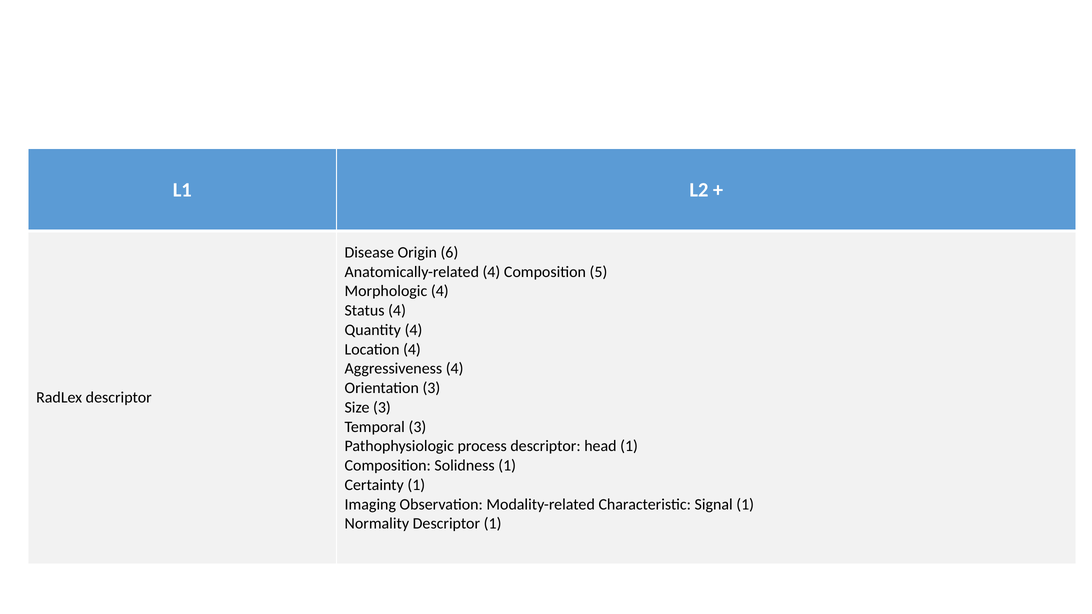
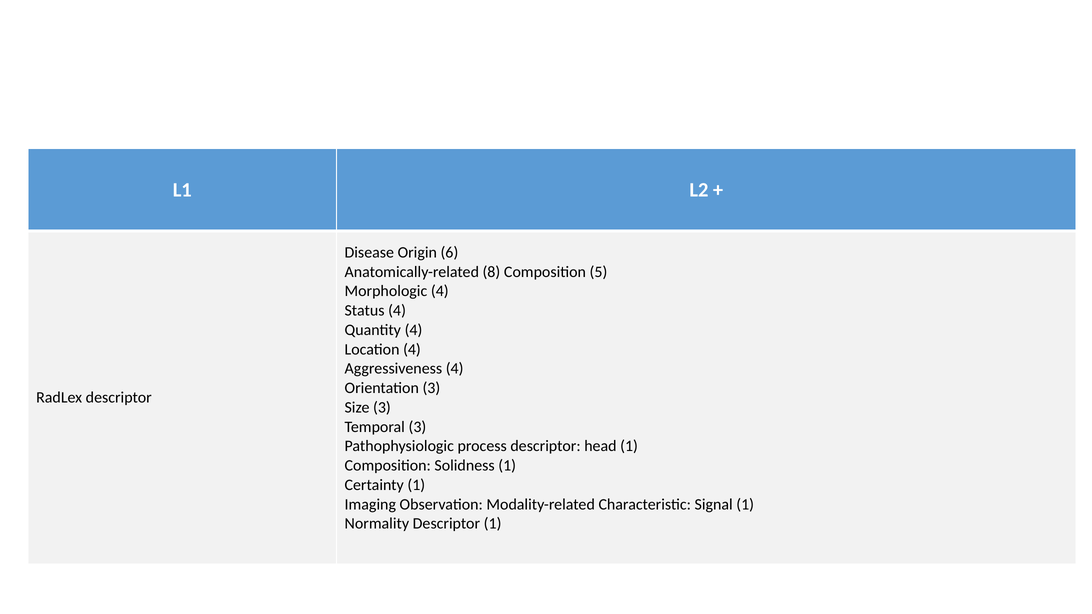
Anatomically-related 4: 4 -> 8
